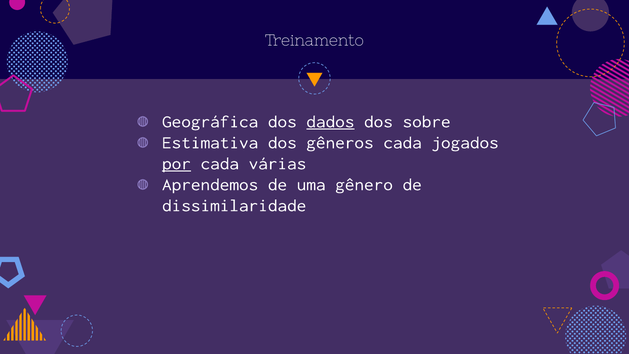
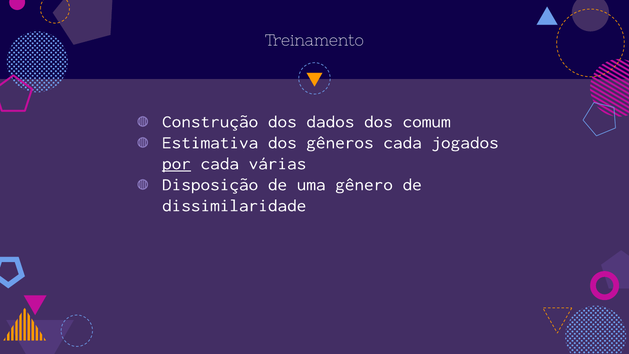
Geográfica: Geográfica -> Construção
dados underline: present -> none
sobre: sobre -> comum
Aprendemos: Aprendemos -> Disposição
